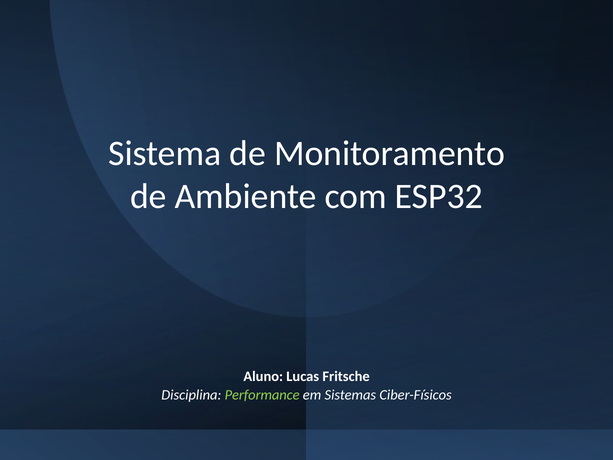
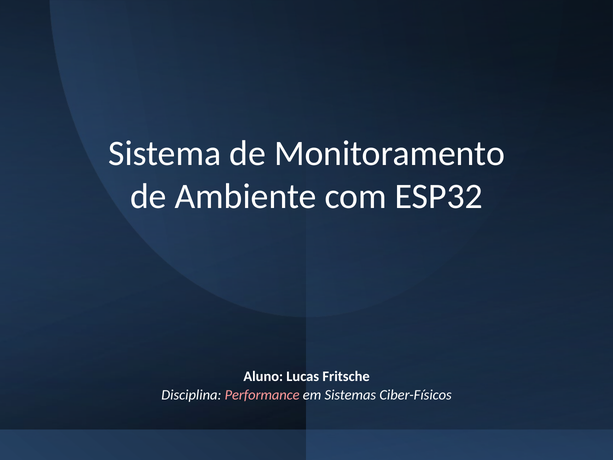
Performance colour: light green -> pink
